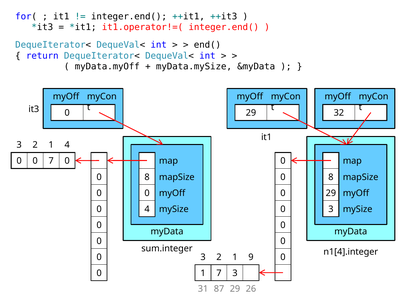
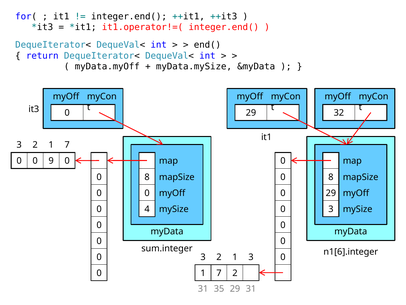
2 1 4: 4 -> 7
0 7: 7 -> 9
n1[4].integer: n1[4].integer -> n1[6].integer
1 9: 9 -> 3
7 3: 3 -> 2
87: 87 -> 35
29 26: 26 -> 31
